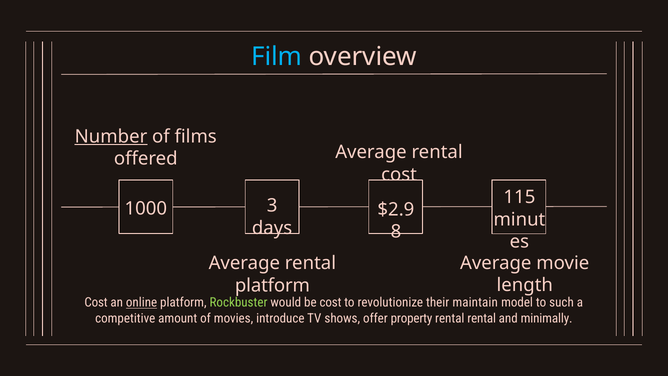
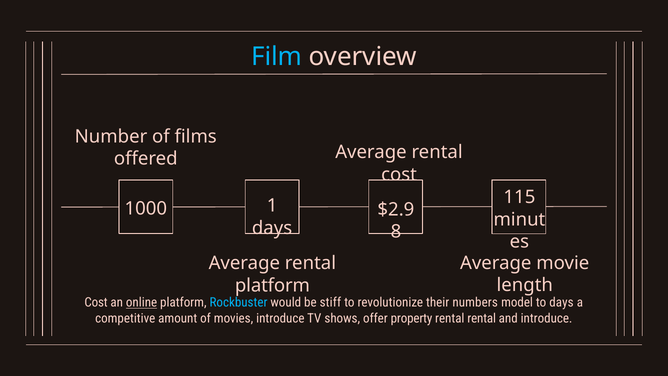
Number underline: present -> none
3: 3 -> 1
Rockbuster colour: light green -> light blue
be cost: cost -> stiff
maintain: maintain -> numbers
to such: such -> days
and minimally: minimally -> introduce
